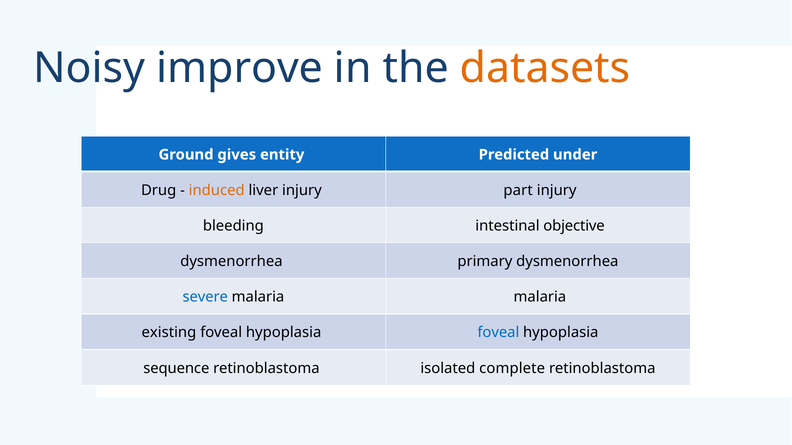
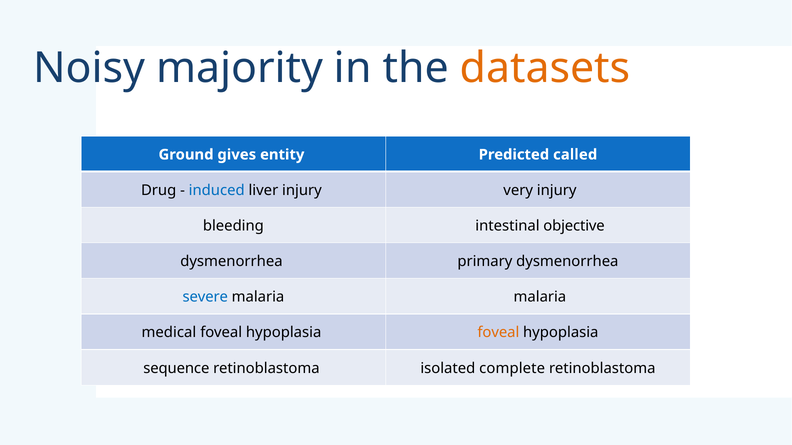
improve: improve -> majority
under: under -> called
induced colour: orange -> blue
part: part -> very
existing: existing -> medical
foveal at (498, 333) colour: blue -> orange
